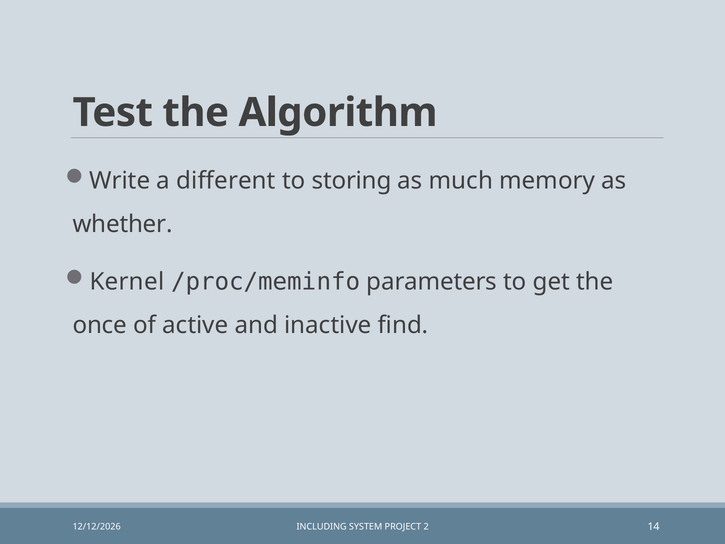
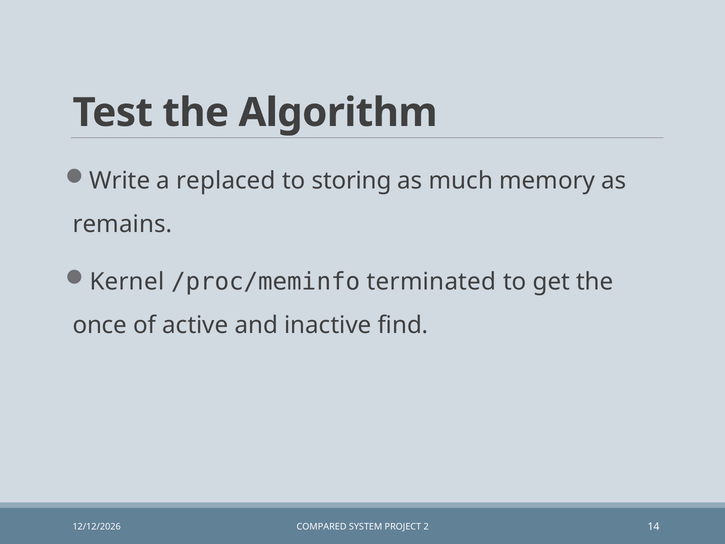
different: different -> replaced
whether: whether -> remains
parameters: parameters -> terminated
INCLUDING: INCLUDING -> COMPARED
